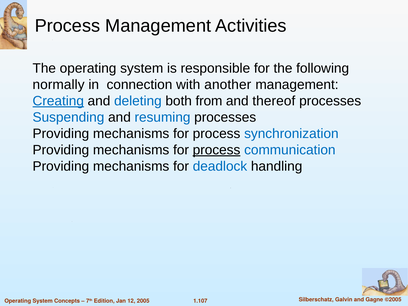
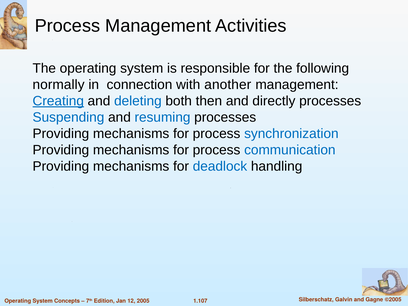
from: from -> then
thereof: thereof -> directly
process at (217, 150) underline: present -> none
